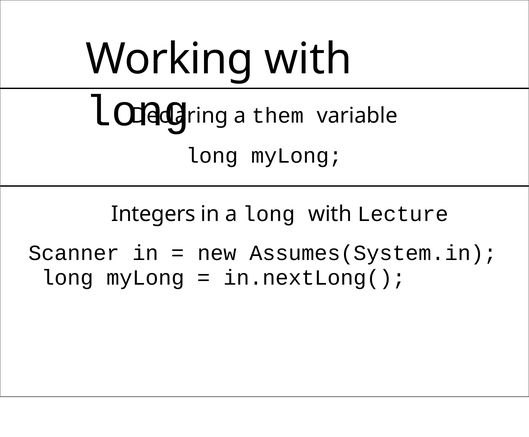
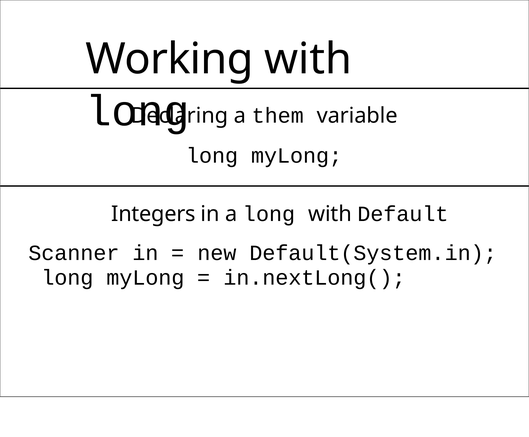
Lecture: Lecture -> Default
Assumes(System.in: Assumes(System.in -> Default(System.in
